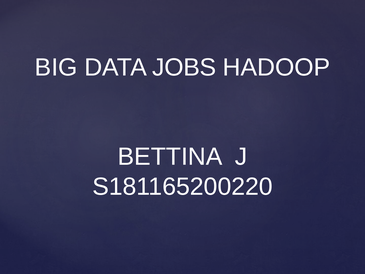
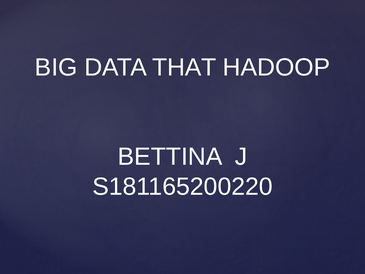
JOBS: JOBS -> THAT
